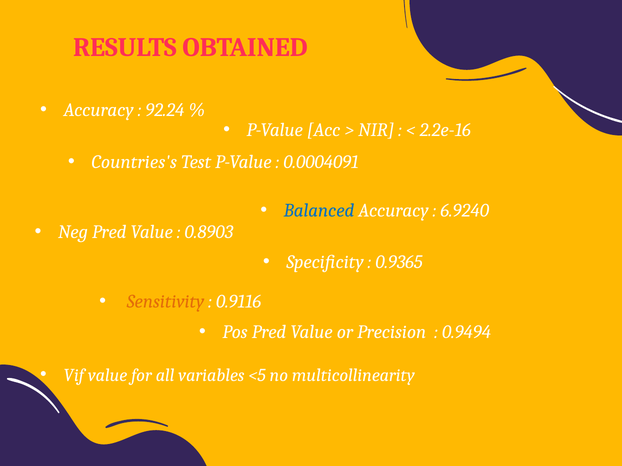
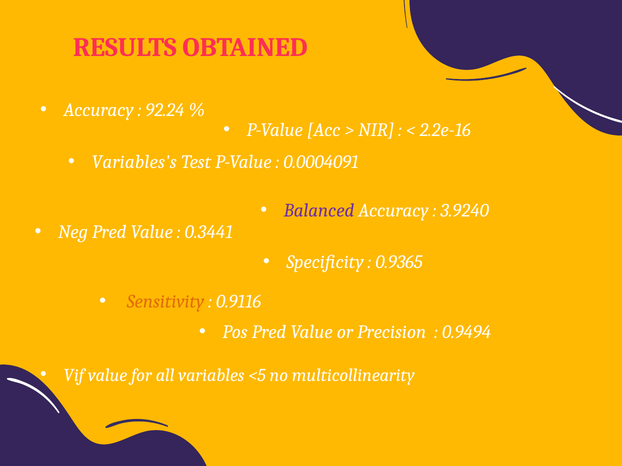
Countries's: Countries's -> Variables's
Balanced colour: blue -> purple
6.9240: 6.9240 -> 3.9240
0.8903: 0.8903 -> 0.3441
